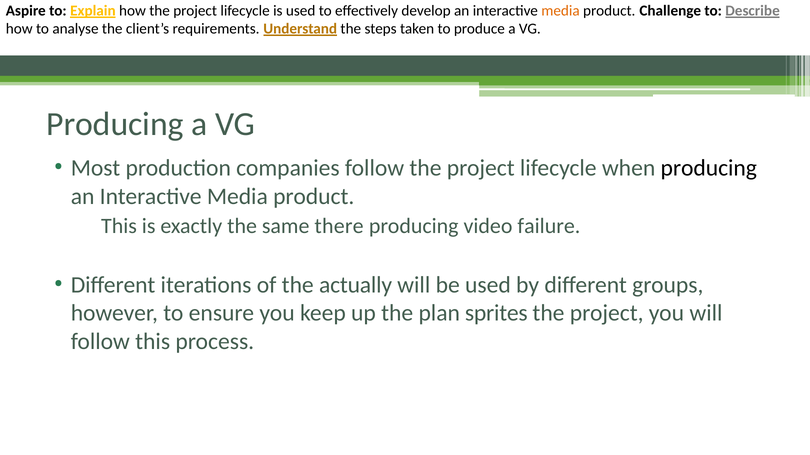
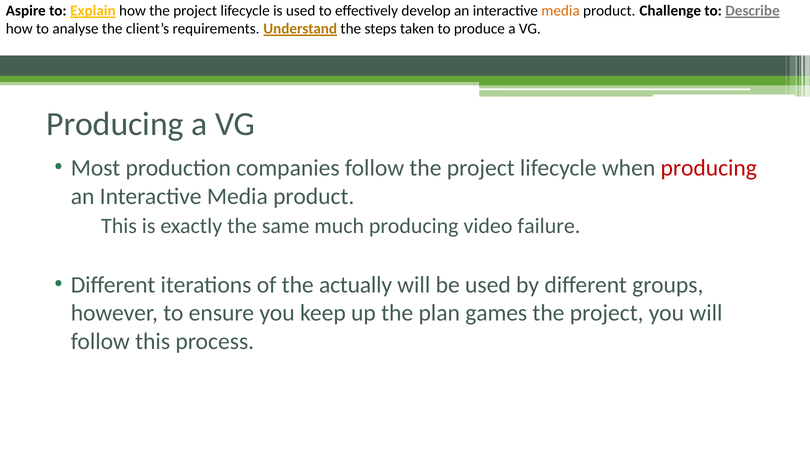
producing at (709, 168) colour: black -> red
there: there -> much
sprites: sprites -> games
